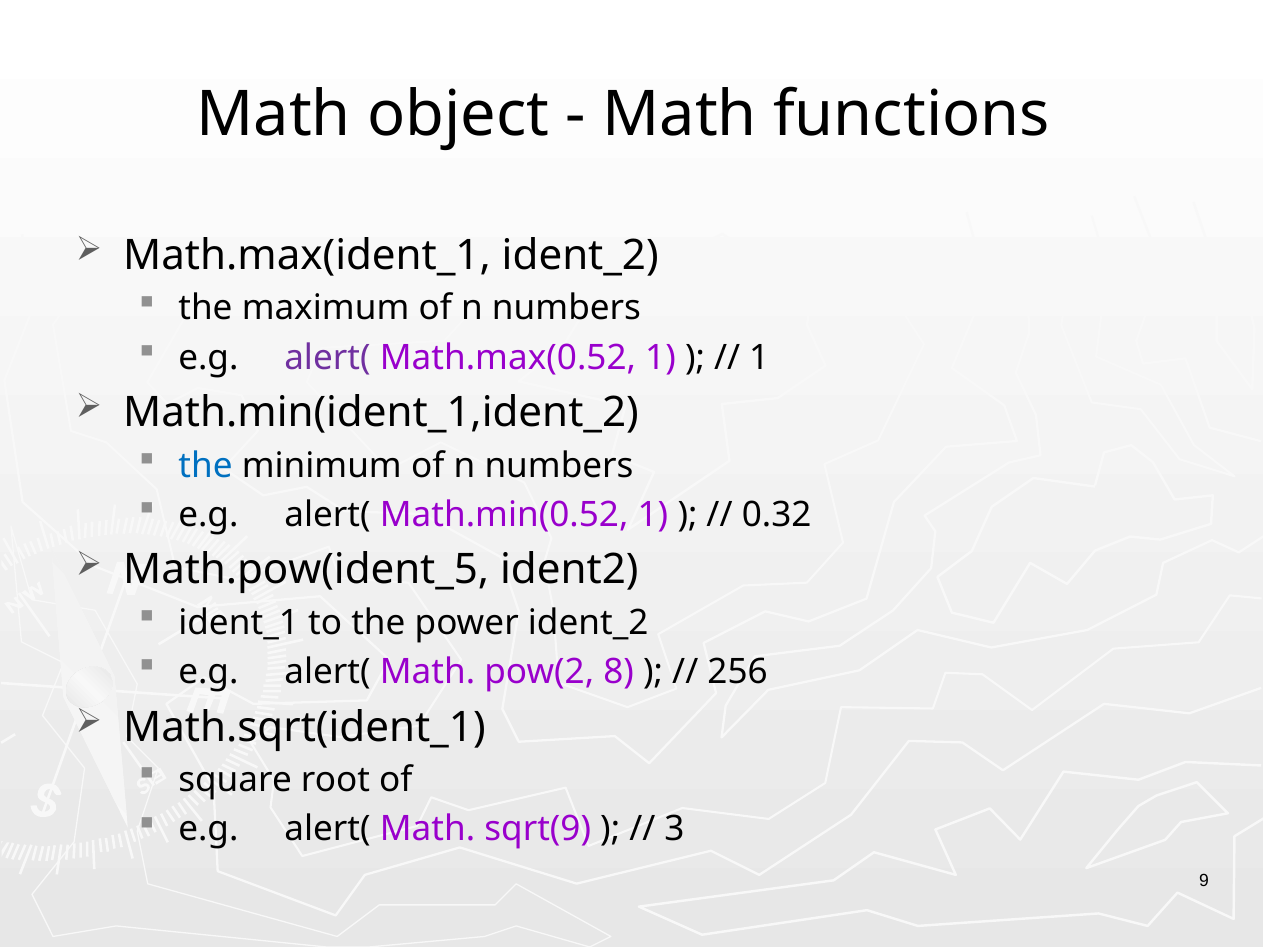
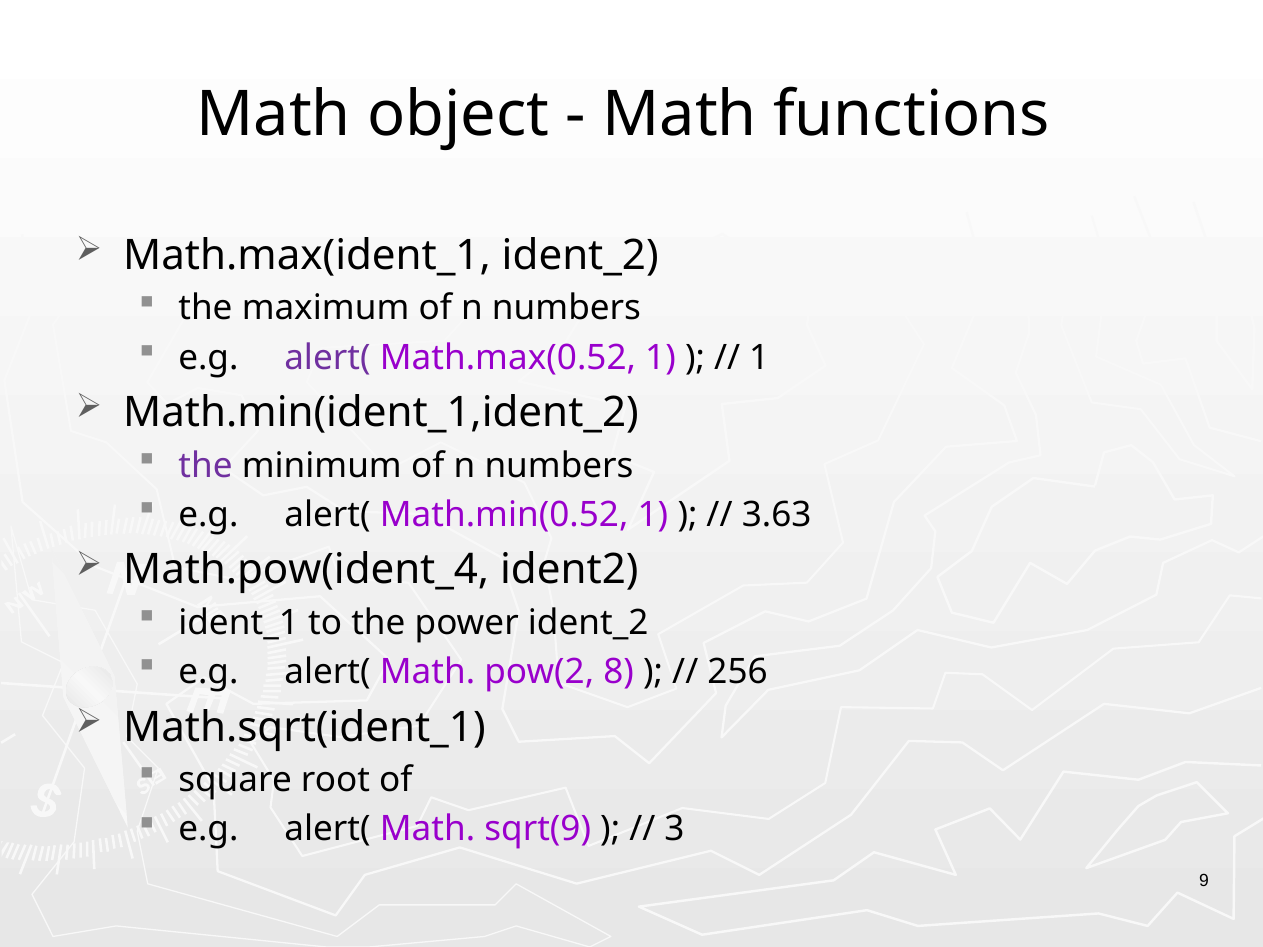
the at (205, 466) colour: blue -> purple
0.32: 0.32 -> 3.63
Math.pow(ident_5: Math.pow(ident_5 -> Math.pow(ident_4
